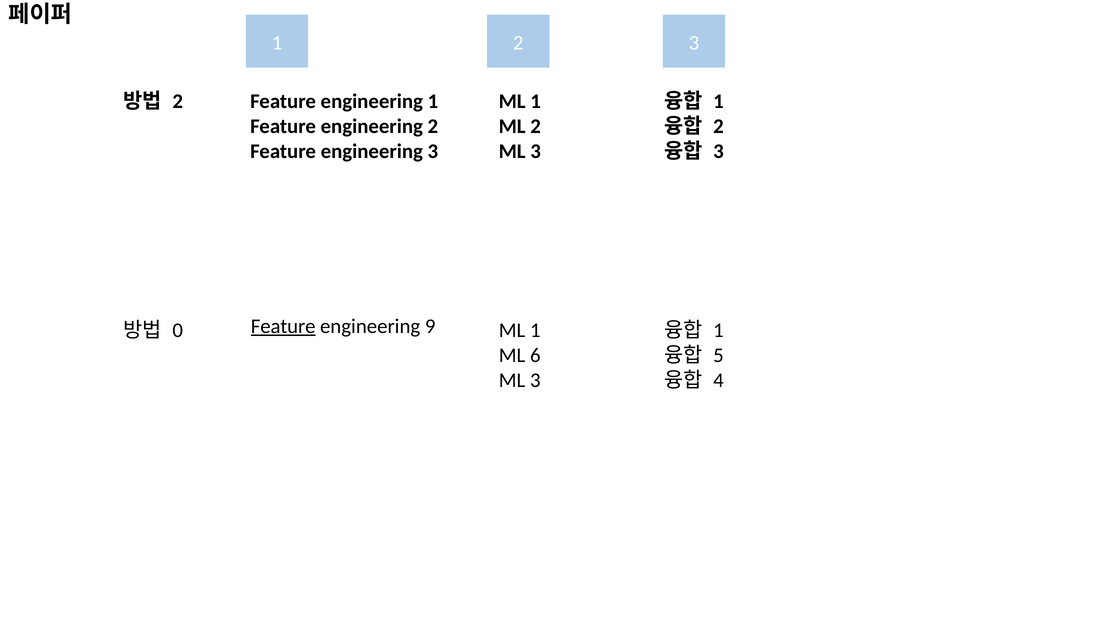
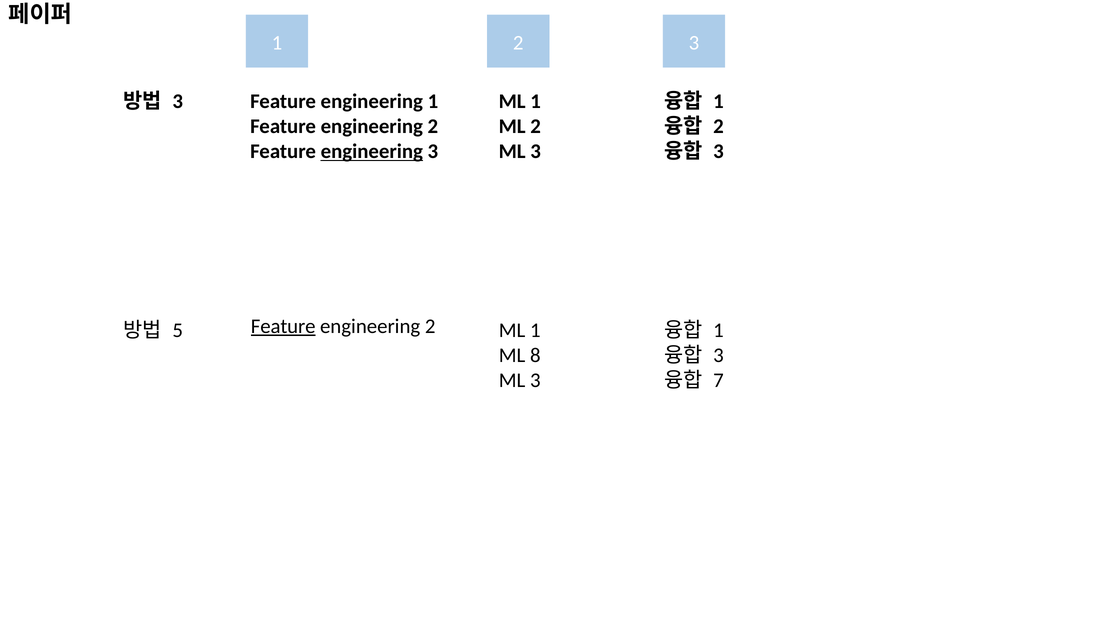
2 at (178, 102): 2 -> 3
engineering at (372, 152) underline: none -> present
9 at (430, 326): 9 -> 2
0: 0 -> 5
6: 6 -> 8
5 at (719, 355): 5 -> 3
4: 4 -> 7
